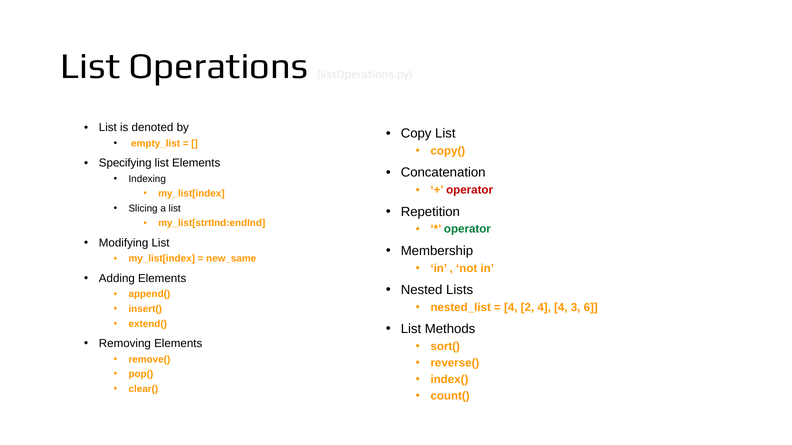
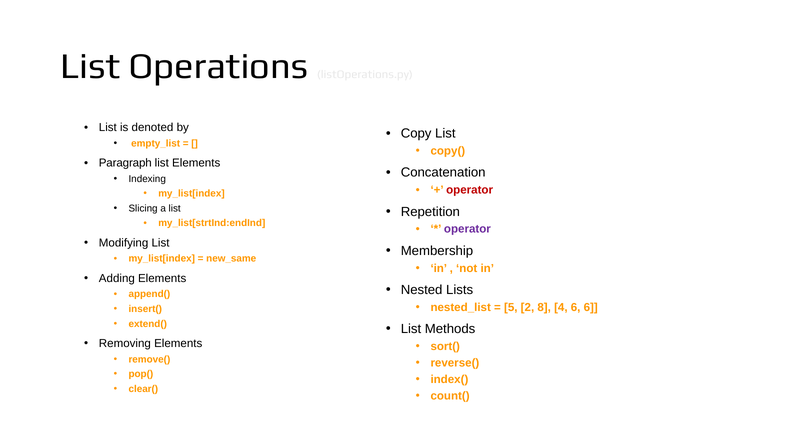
Specifying: Specifying -> Paragraph
operator at (467, 229) colour: green -> purple
4 at (511, 308): 4 -> 5
2 4: 4 -> 8
4 3: 3 -> 6
